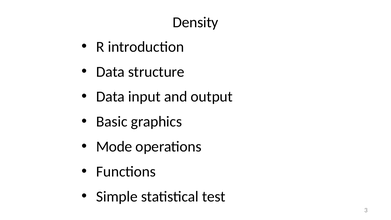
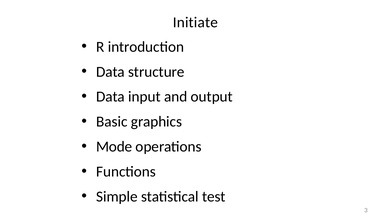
Density: Density -> Initiate
